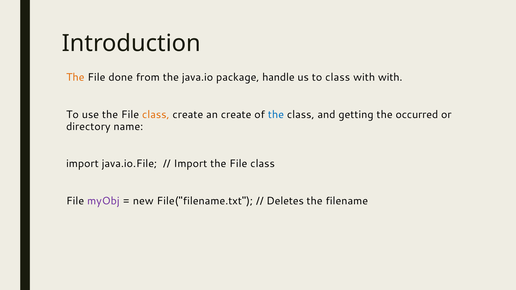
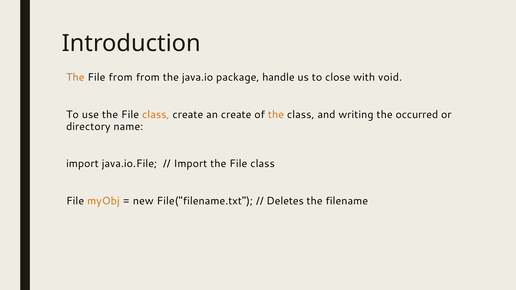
File done: done -> from
to class: class -> close
with with: with -> void
the at (276, 115) colour: blue -> orange
getting: getting -> writing
myObj colour: purple -> orange
